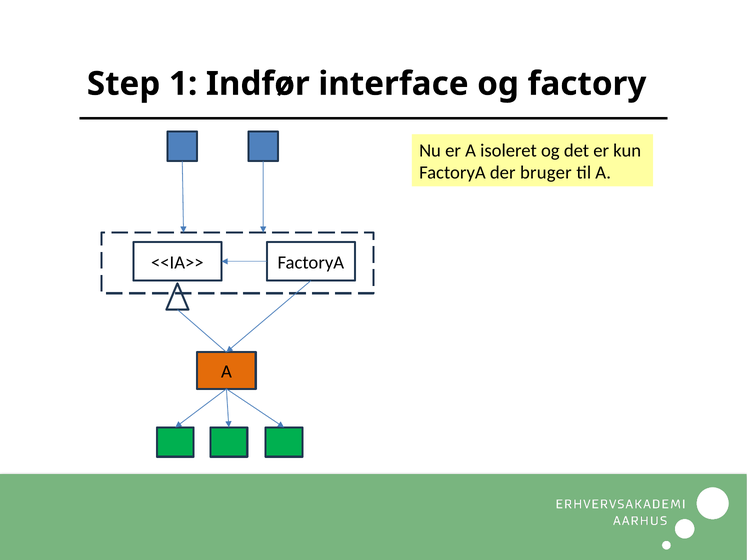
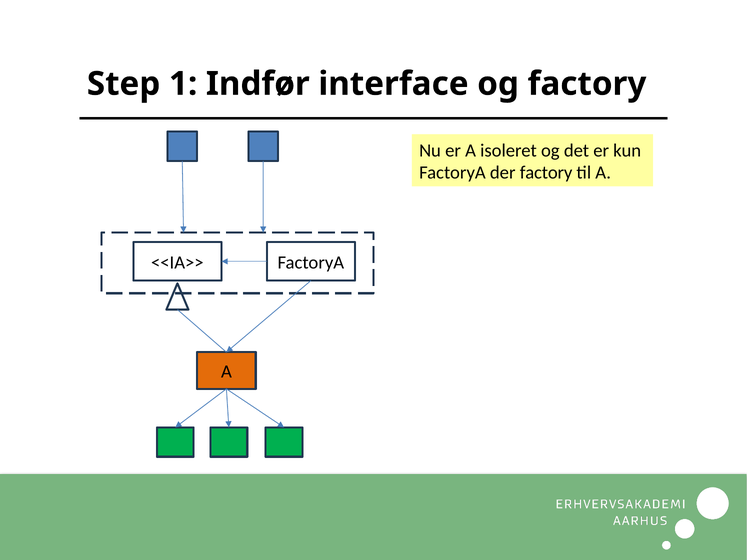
der bruger: bruger -> factory
